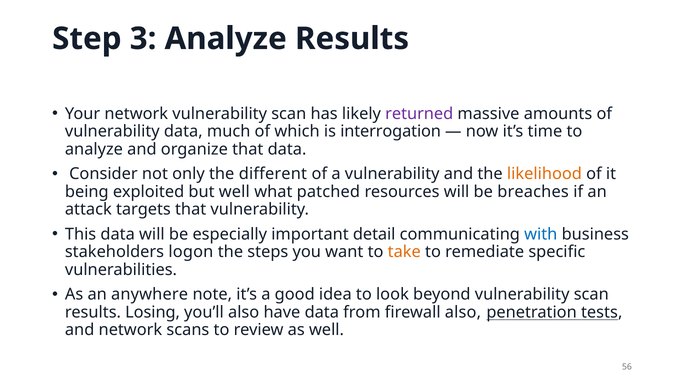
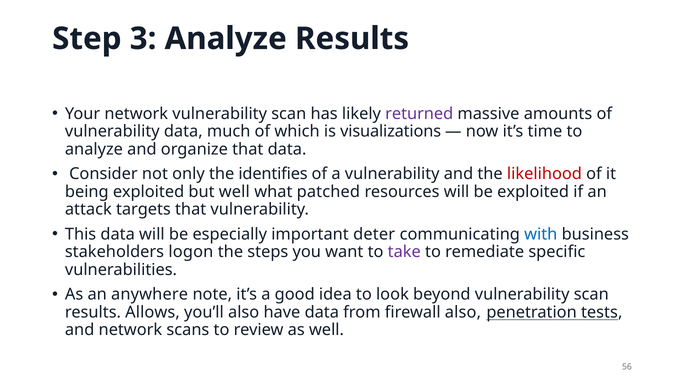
interrogation: interrogation -> visualizations
different: different -> identifies
likelihood colour: orange -> red
be breaches: breaches -> exploited
detail: detail -> deter
take colour: orange -> purple
Losing: Losing -> Allows
